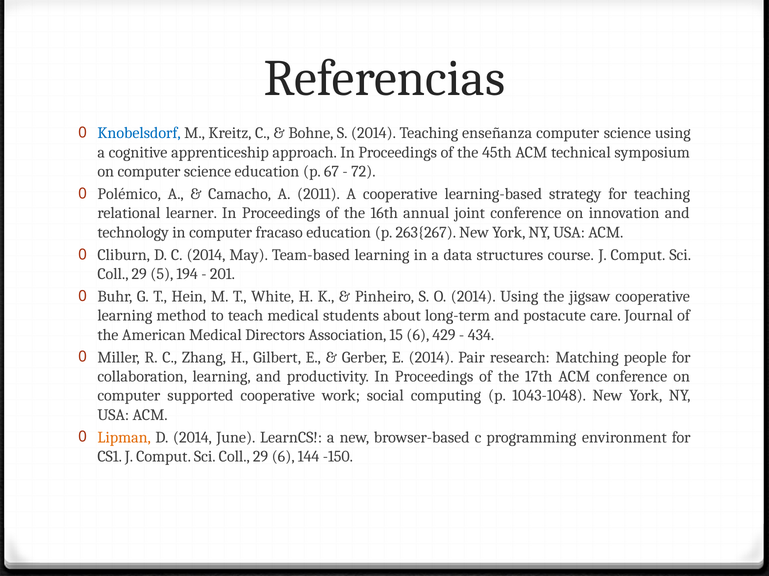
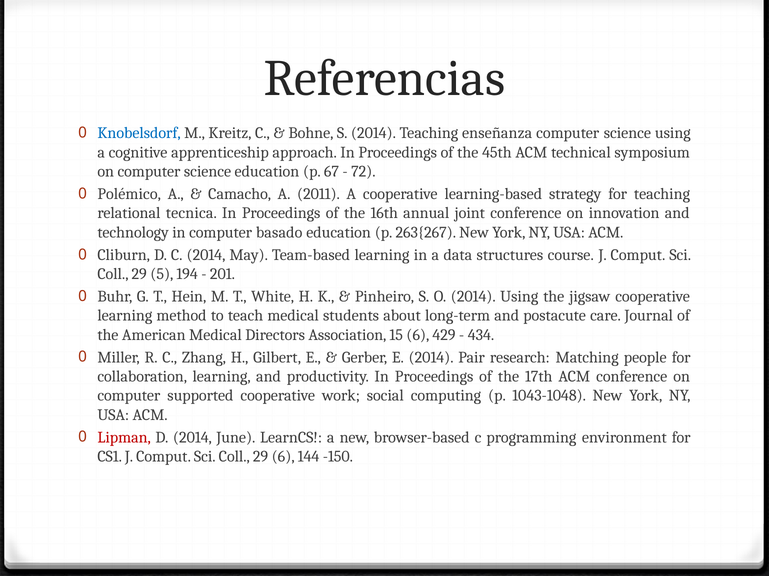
learner: learner -> tecnica
fracaso: fracaso -> basado
Lipman colour: orange -> red
